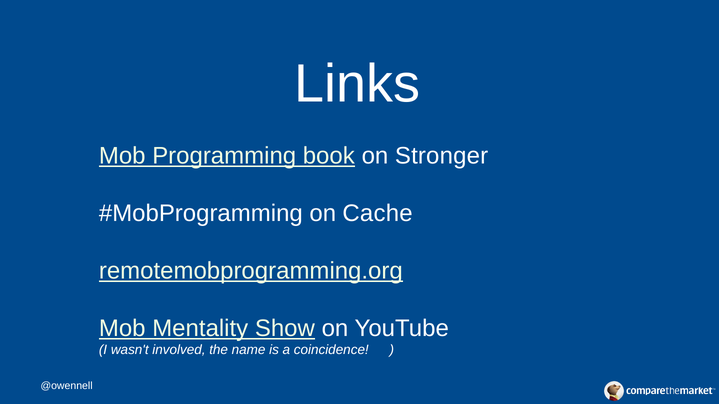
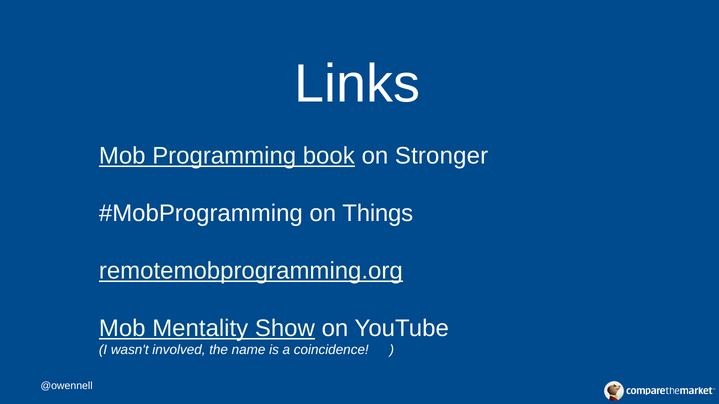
Cache: Cache -> Things
